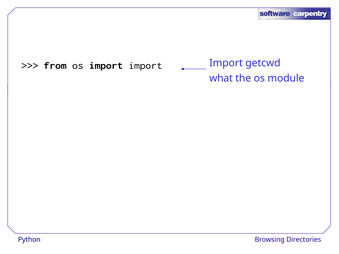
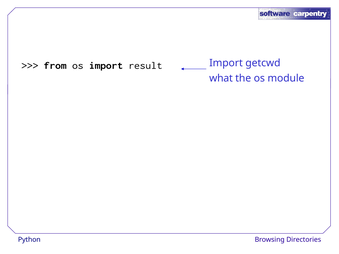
os import import: import -> result
